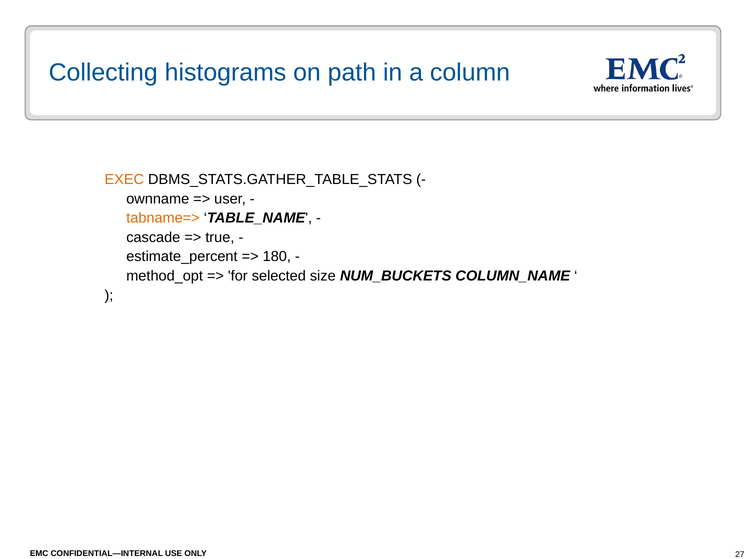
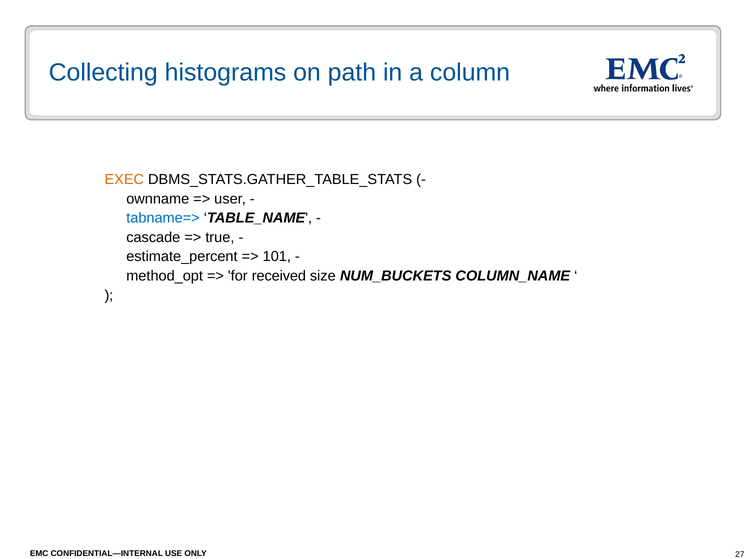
tabname=> colour: orange -> blue
180: 180 -> 101
selected: selected -> received
